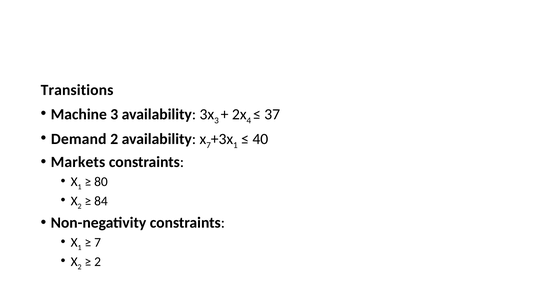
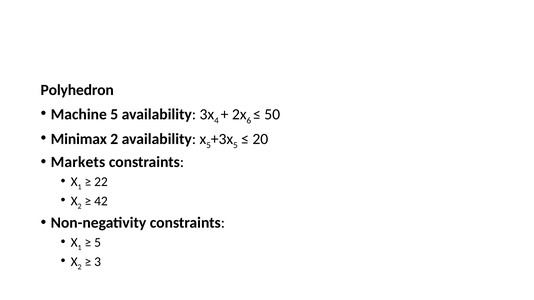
Transitions: Transitions -> Polyhedron
Machine 3: 3 -> 5
3 at (216, 121): 3 -> 4
4: 4 -> 6
37: 37 -> 50
Demand: Demand -> Minimax
7 at (209, 145): 7 -> 5
1 at (235, 145): 1 -> 5
40: 40 -> 20
80: 80 -> 22
84: 84 -> 42
7 at (98, 243): 7 -> 5
2 at (98, 262): 2 -> 3
